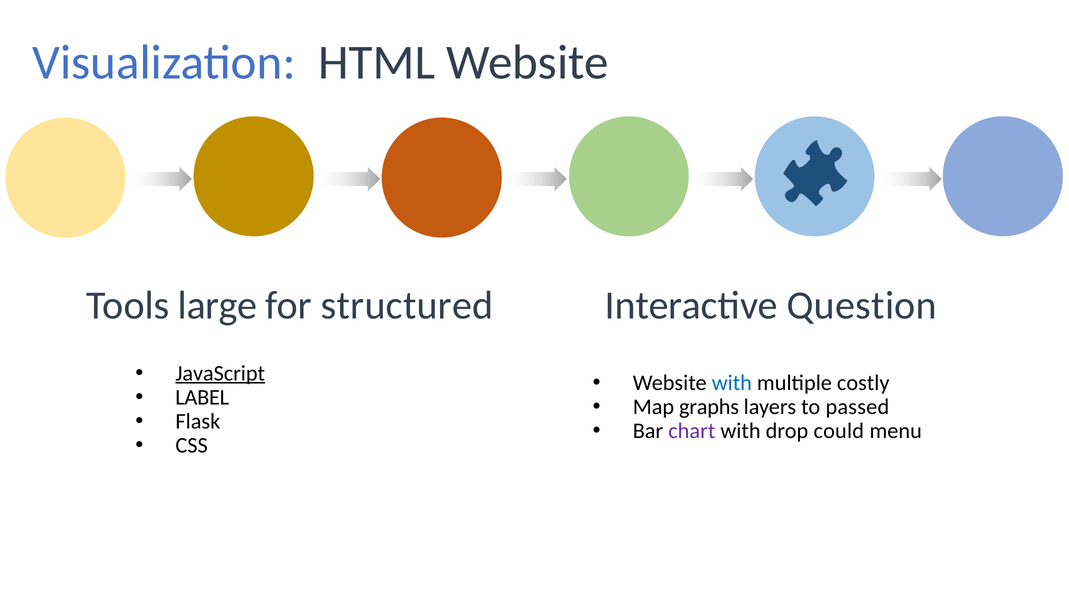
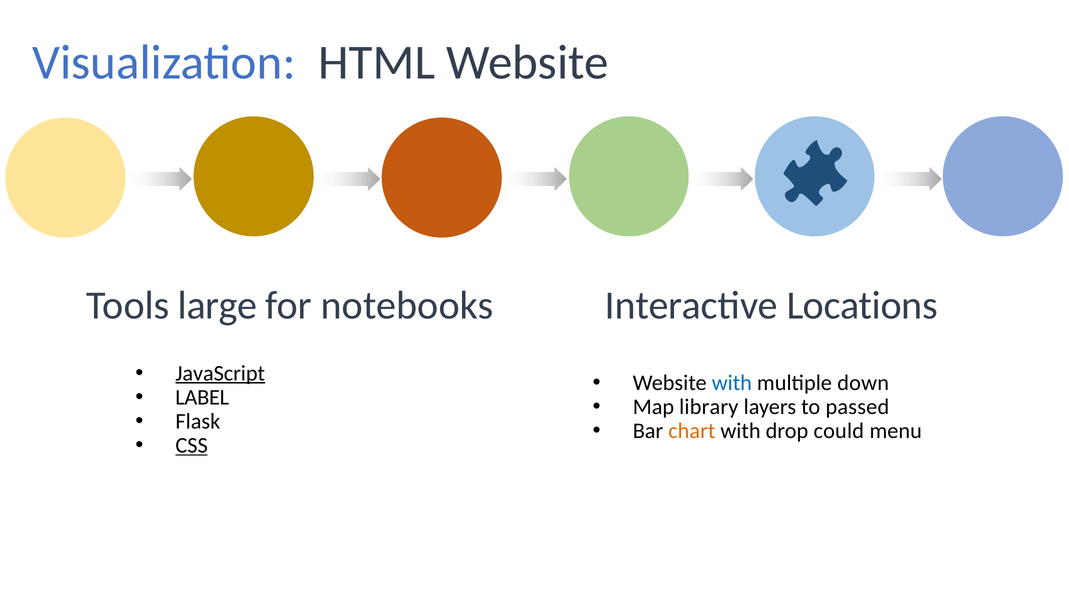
structured: structured -> notebooks
Question: Question -> Locations
costly: costly -> down
graphs: graphs -> library
chart colour: purple -> orange
CSS underline: none -> present
